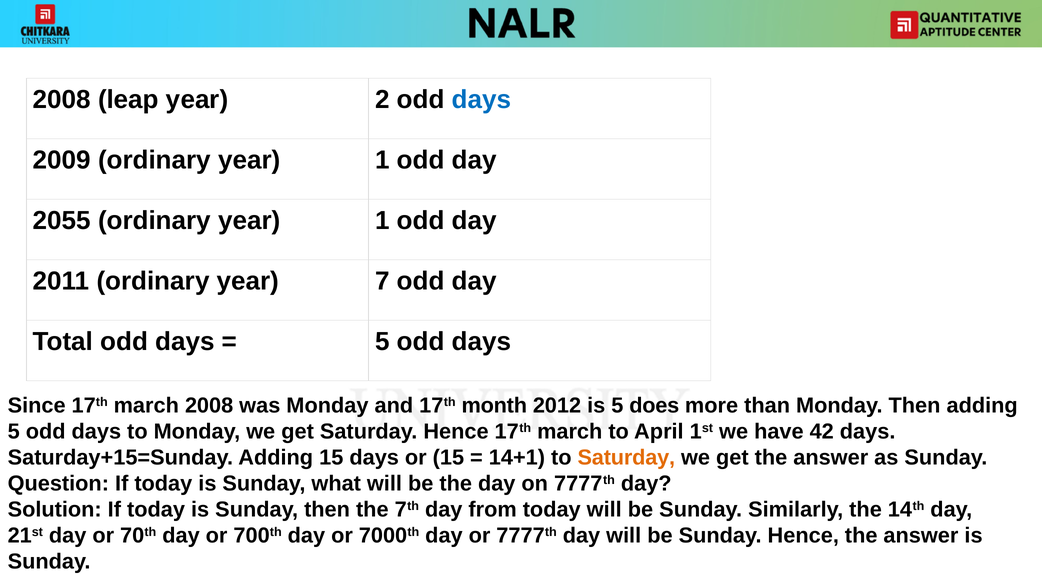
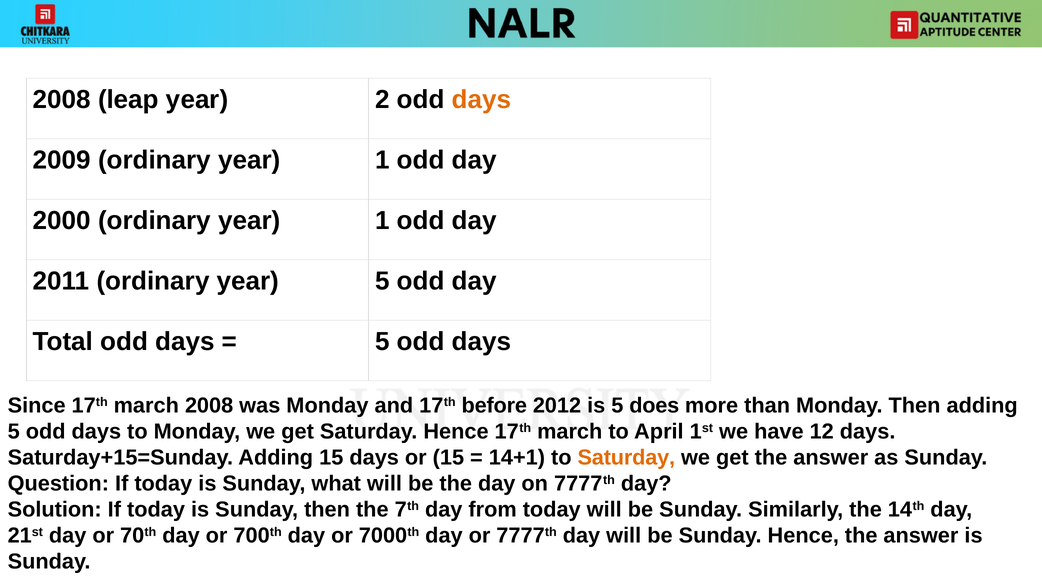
days at (481, 100) colour: blue -> orange
2055: 2055 -> 2000
year 7: 7 -> 5
month: month -> before
42: 42 -> 12
